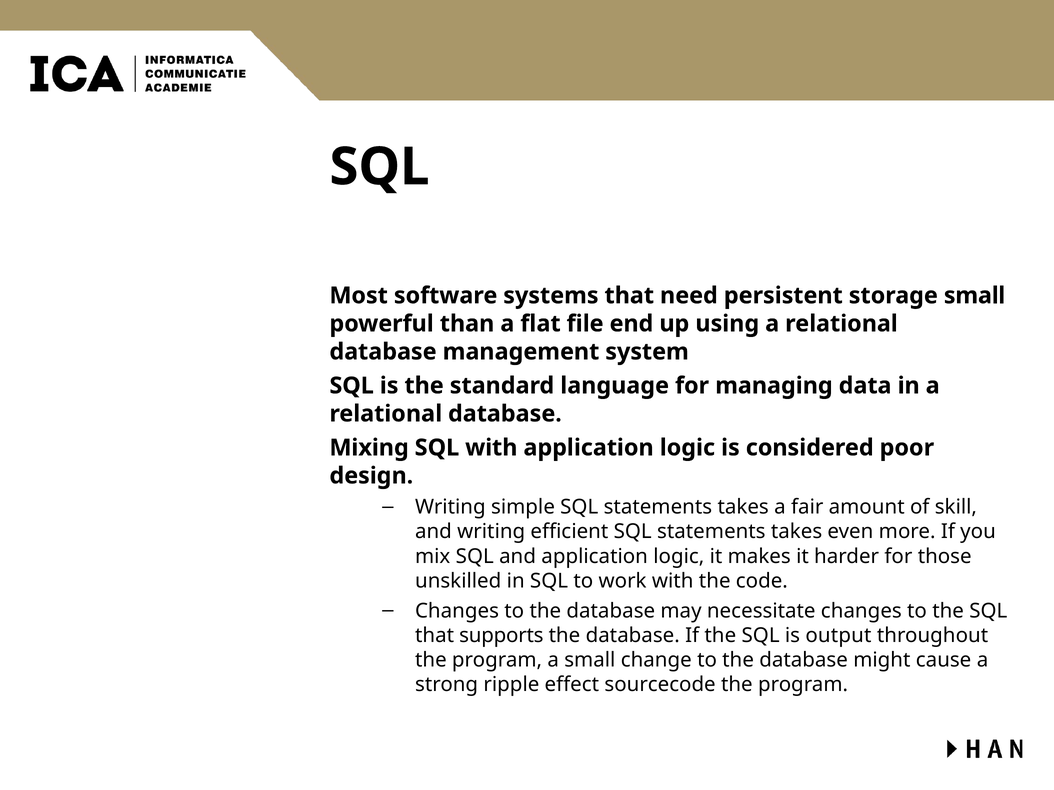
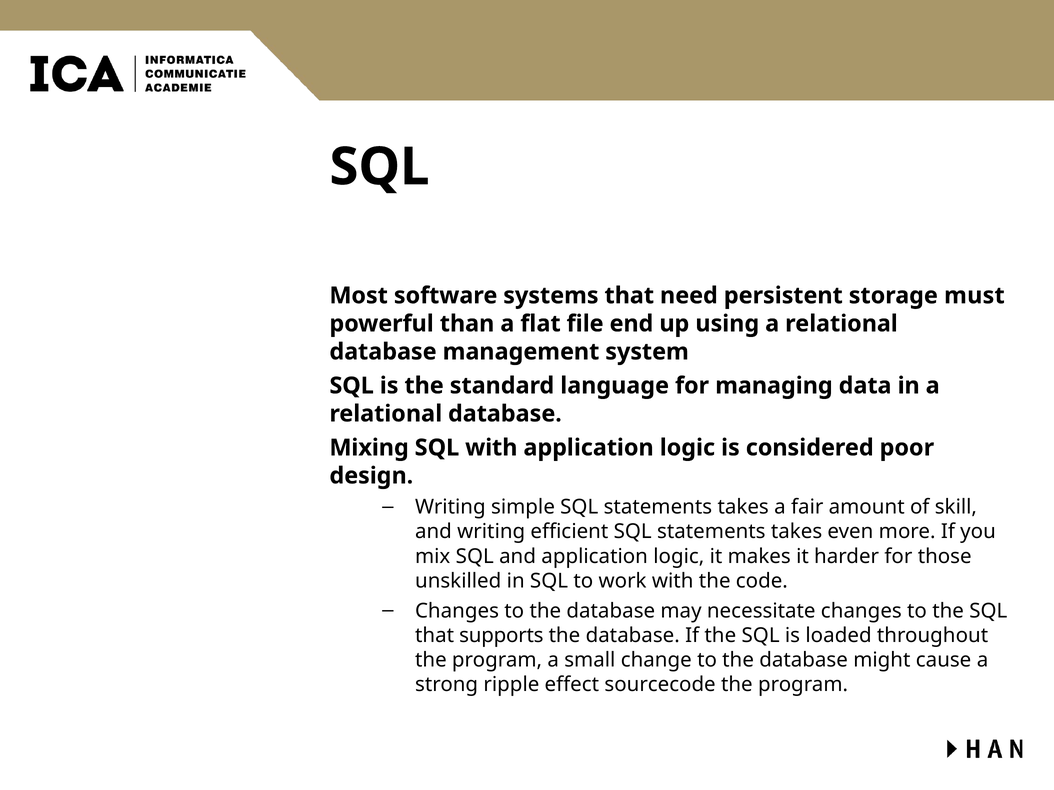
storage small: small -> must
output: output -> loaded
